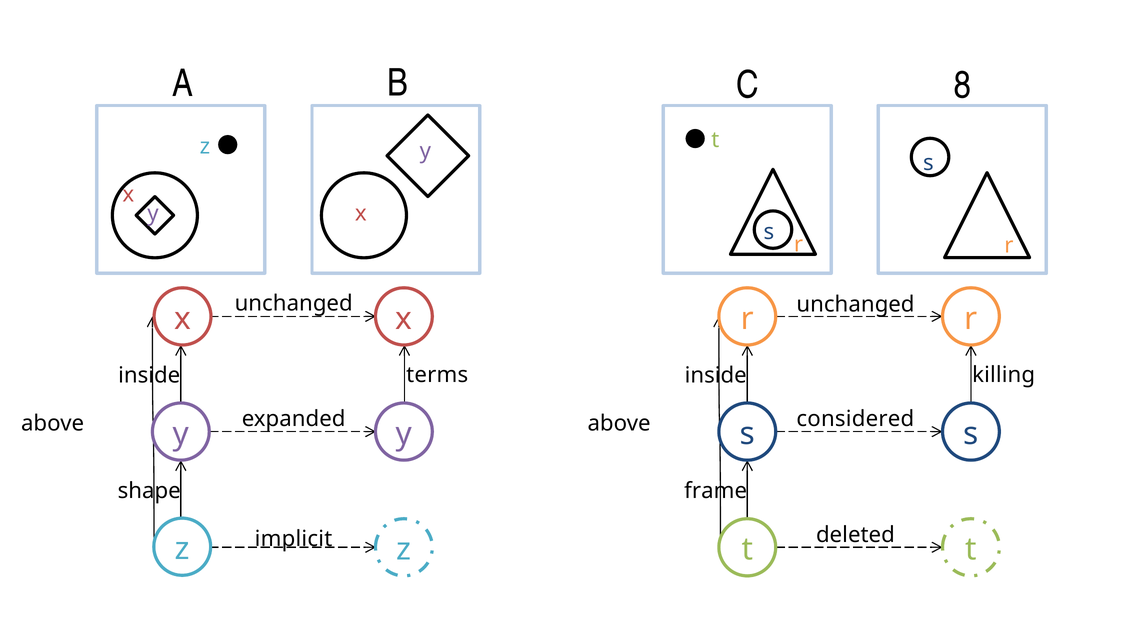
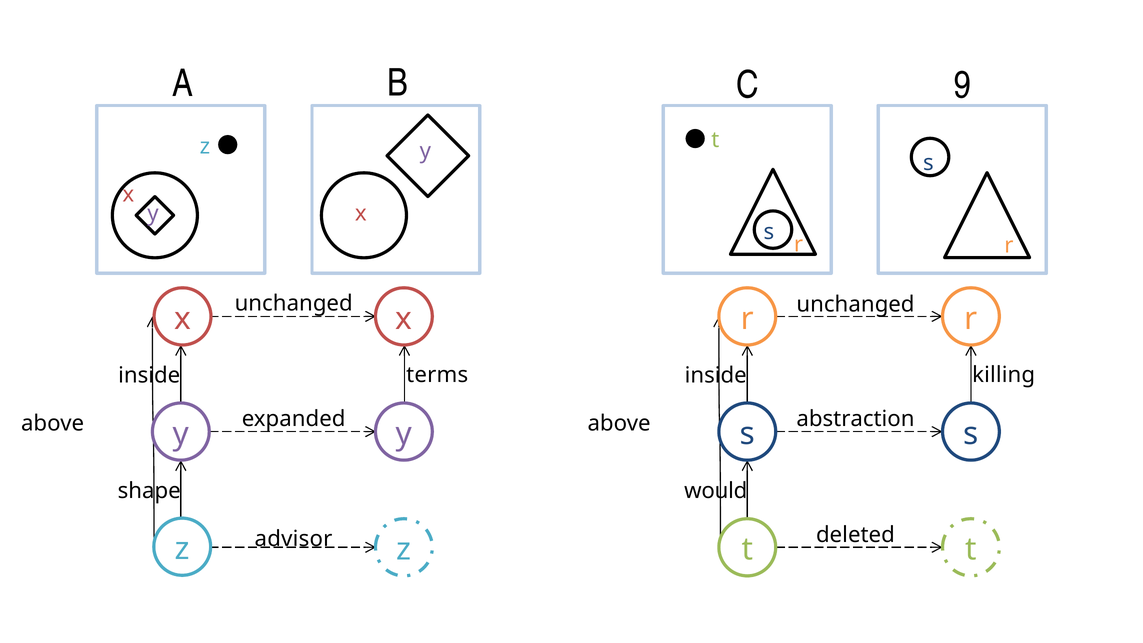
8: 8 -> 9
considered: considered -> abstraction
frame: frame -> would
implicit: implicit -> advisor
